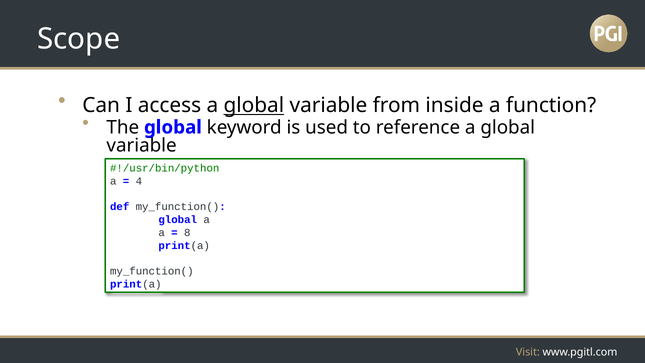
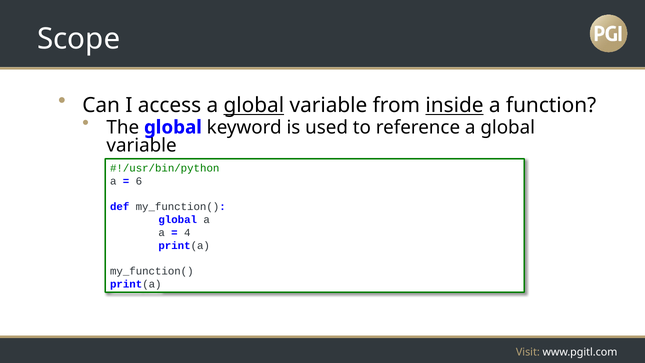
inside underline: none -> present
4: 4 -> 6
8: 8 -> 4
